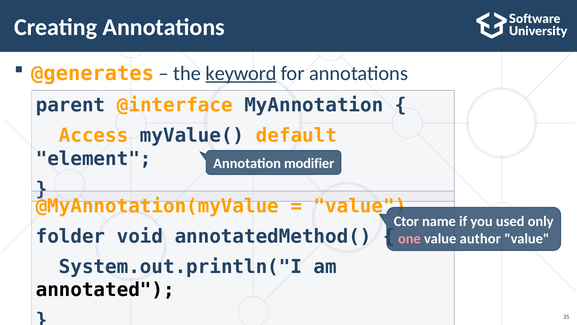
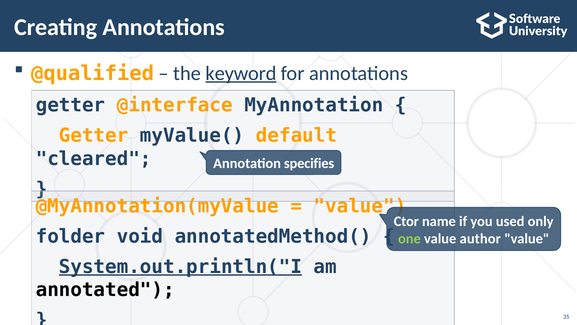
@generates: @generates -> @qualified
parent at (70, 105): parent -> getter
Access at (94, 135): Access -> Getter
element: element -> cleared
modifier: modifier -> specifies
one colour: pink -> light green
System.out.println("I underline: none -> present
